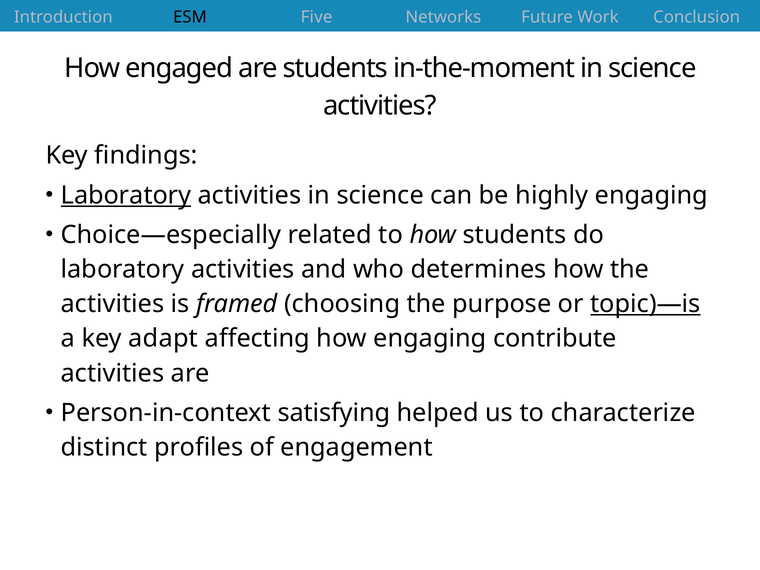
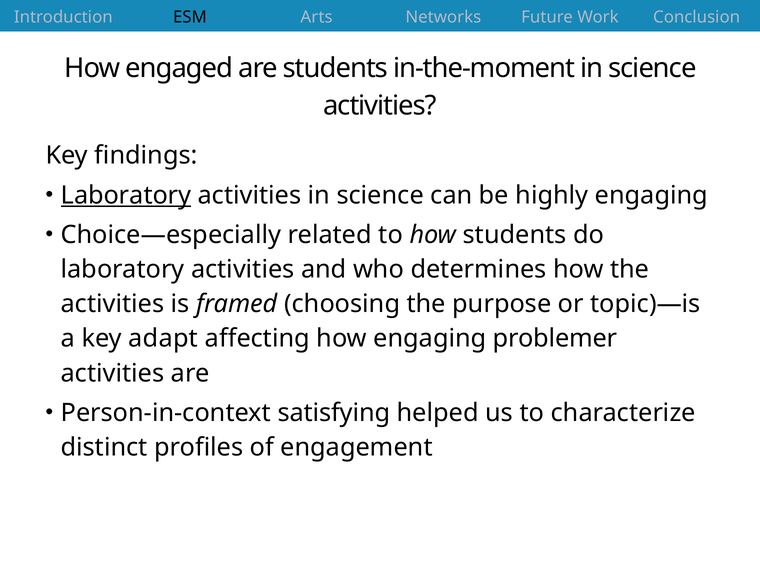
Five: Five -> Arts
topic)—is underline: present -> none
contribute: contribute -> problemer
